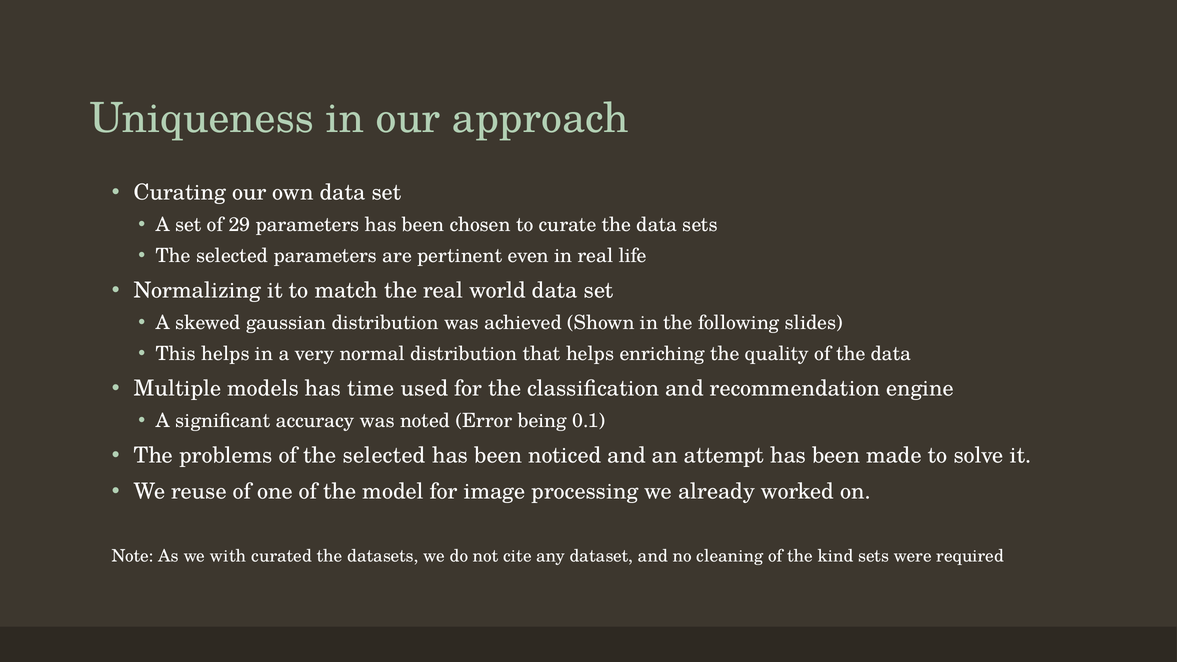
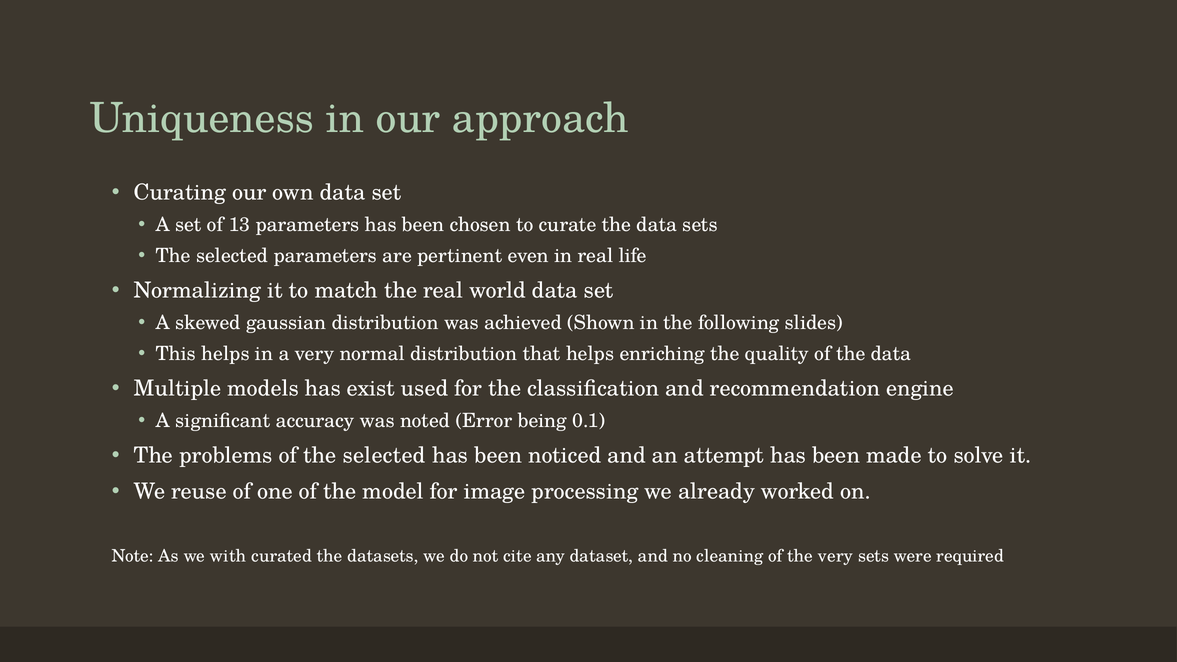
29: 29 -> 13
time: time -> exist
the kind: kind -> very
